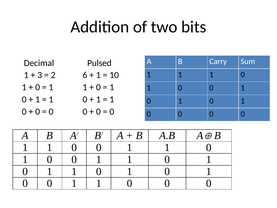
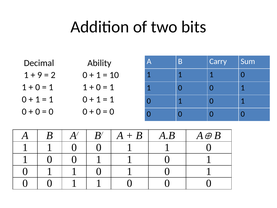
Pulsed: Pulsed -> Ability
3: 3 -> 9
2 6: 6 -> 0
